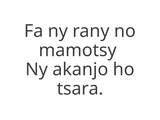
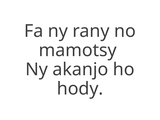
tsara: tsara -> hody
